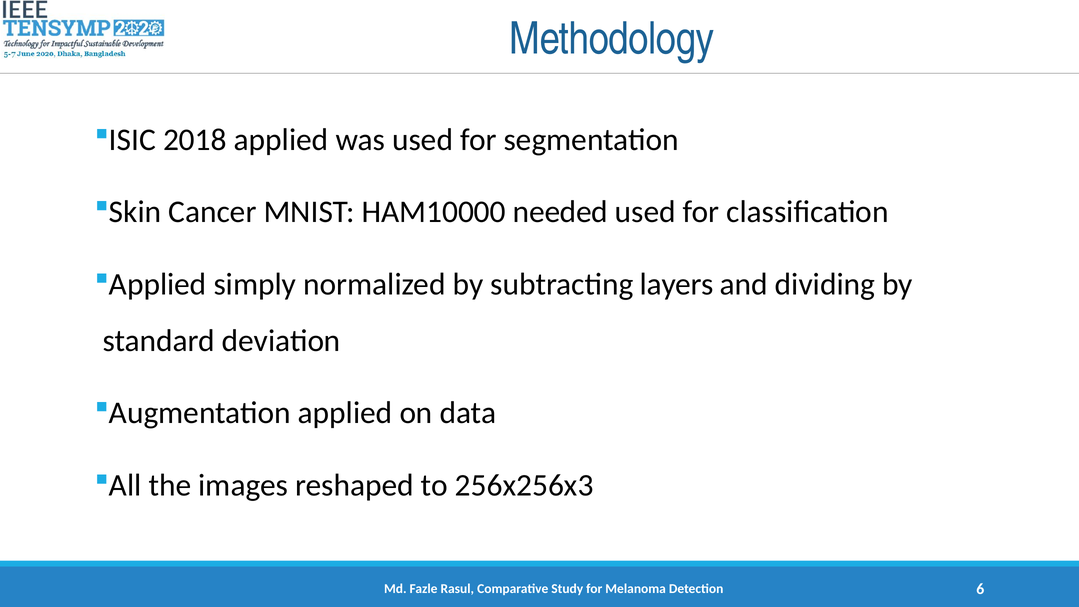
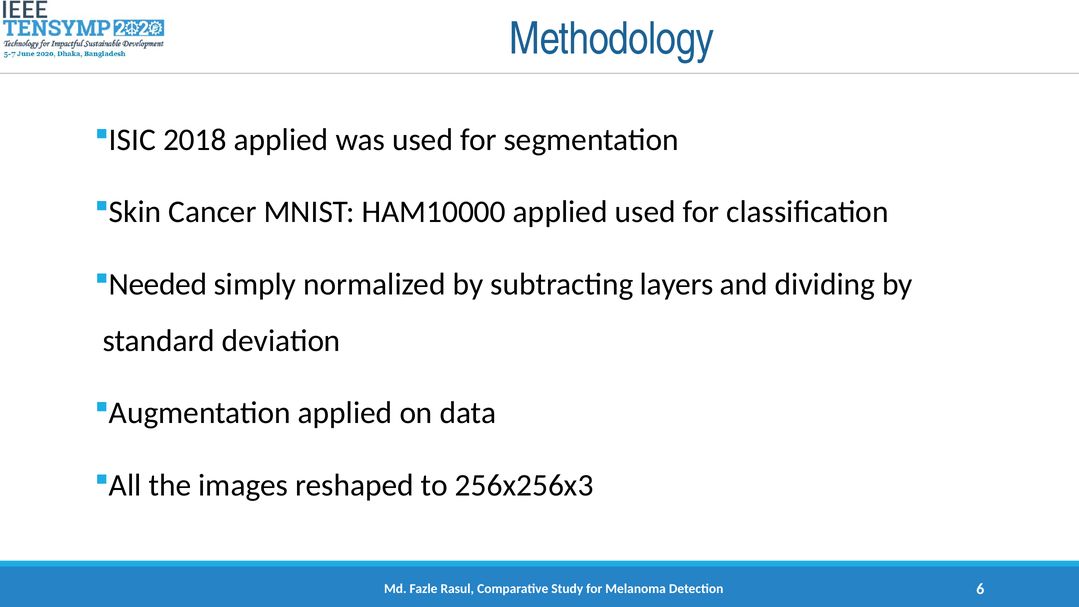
HAM10000 needed: needed -> applied
Applied at (158, 284): Applied -> Needed
